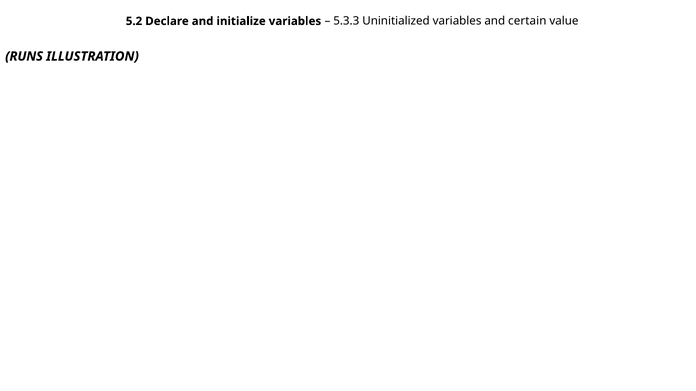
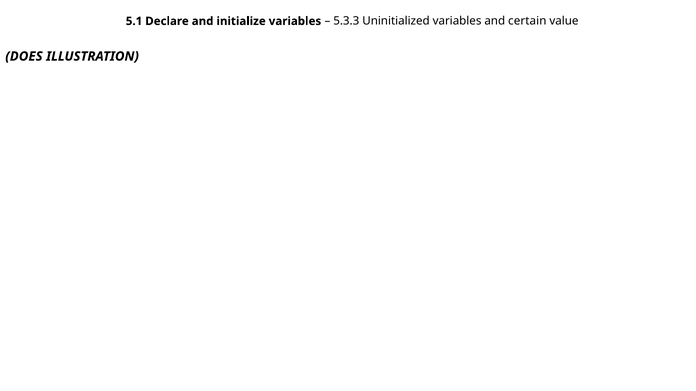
5.2: 5.2 -> 5.1
RUNS: RUNS -> DOES
